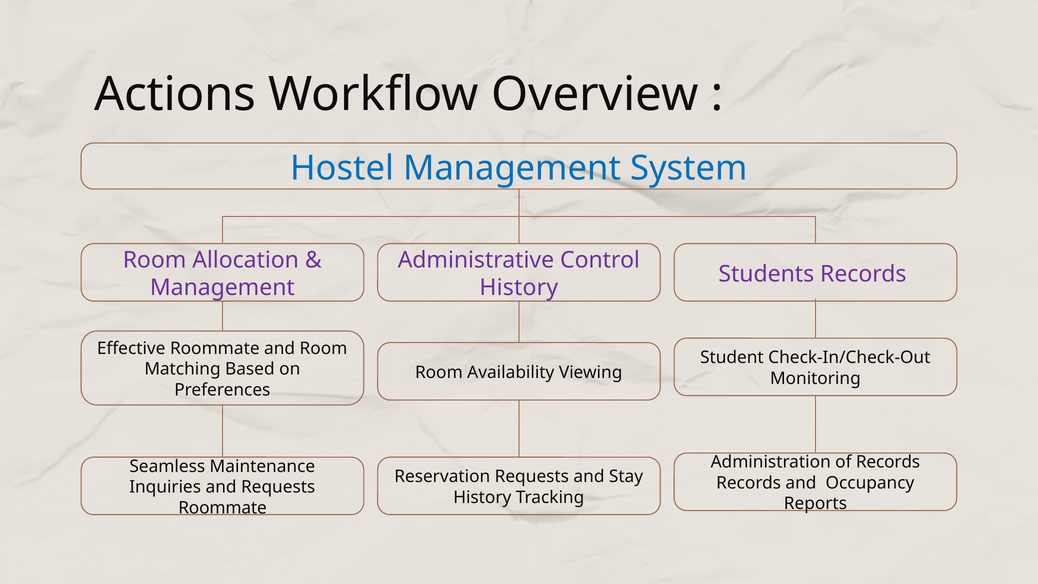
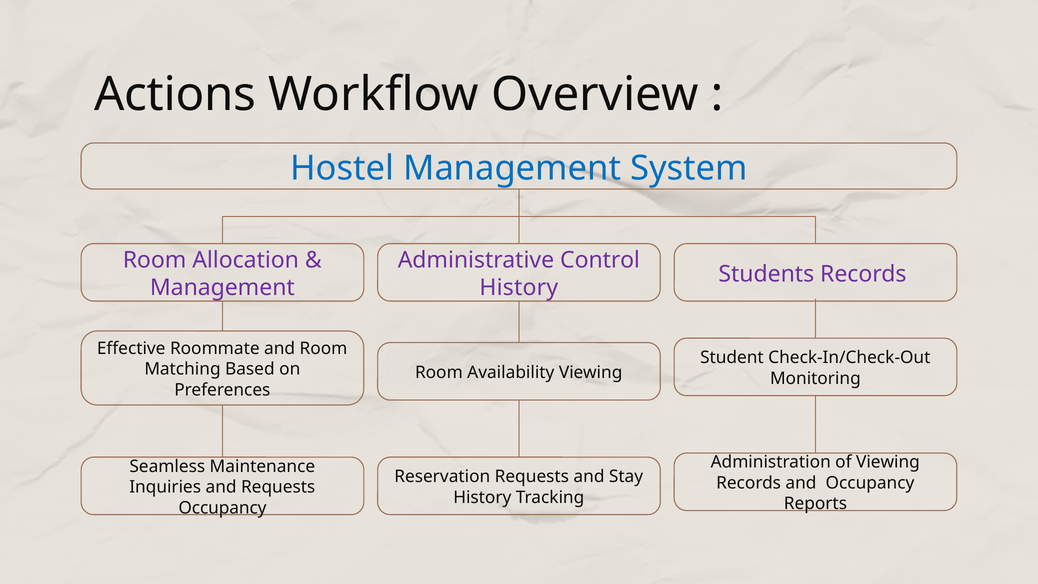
of Records: Records -> Viewing
Roommate at (223, 508): Roommate -> Occupancy
